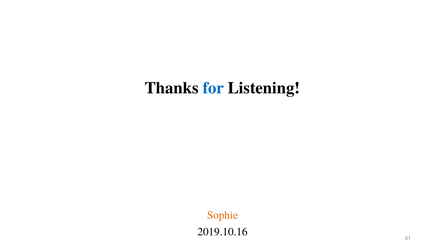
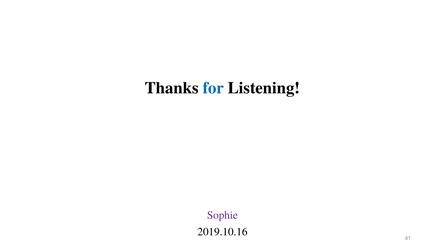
Sophie colour: orange -> purple
